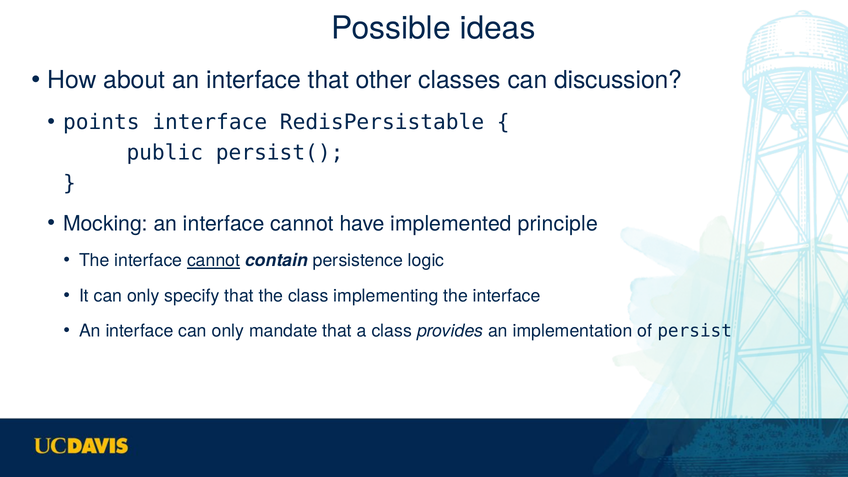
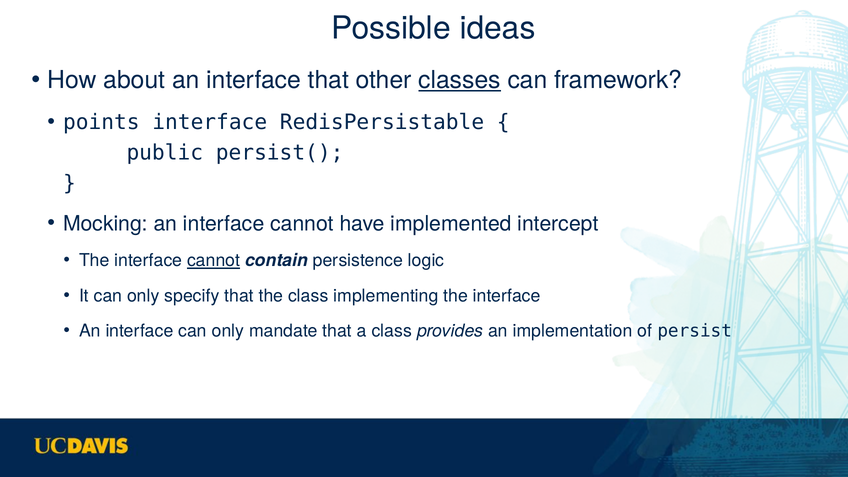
classes underline: none -> present
discussion: discussion -> framework
principle: principle -> intercept
